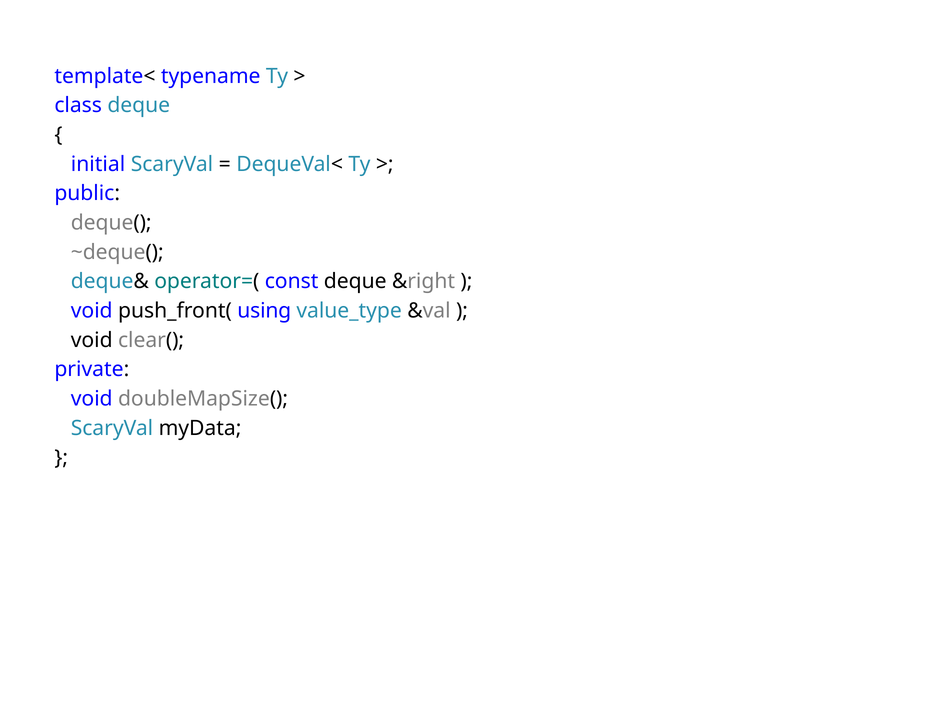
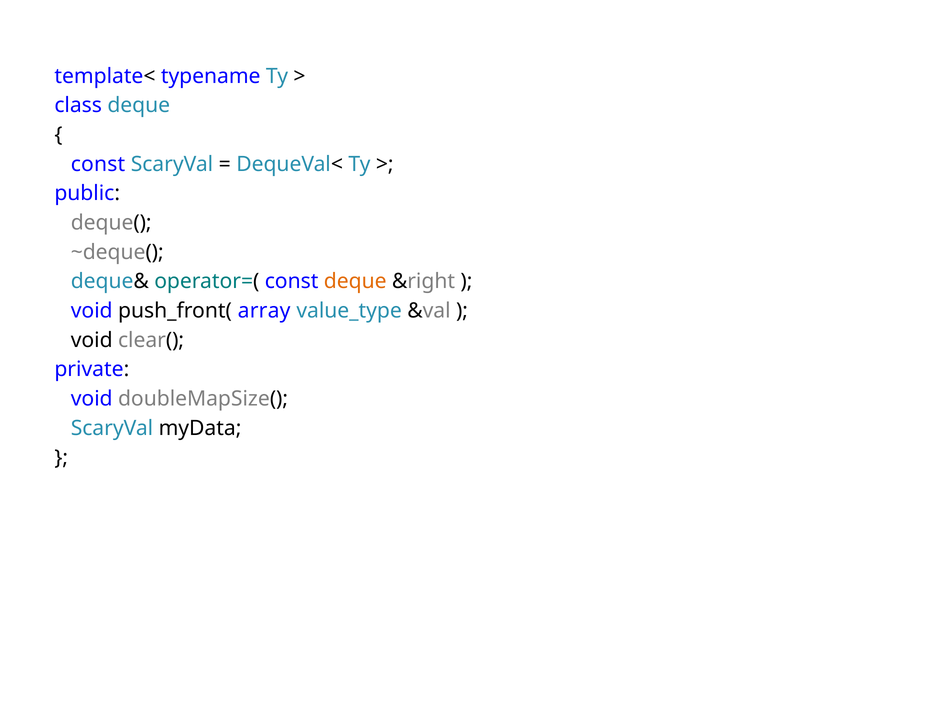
initial at (98, 164): initial -> const
deque at (355, 281) colour: black -> orange
using: using -> array
